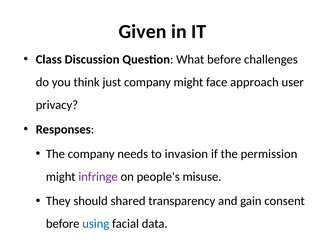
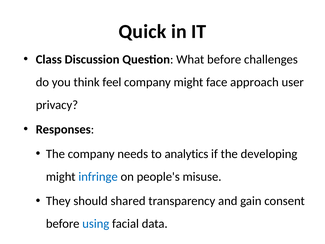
Given: Given -> Quick
just: just -> feel
invasion: invasion -> analytics
permission: permission -> developing
infringe colour: purple -> blue
